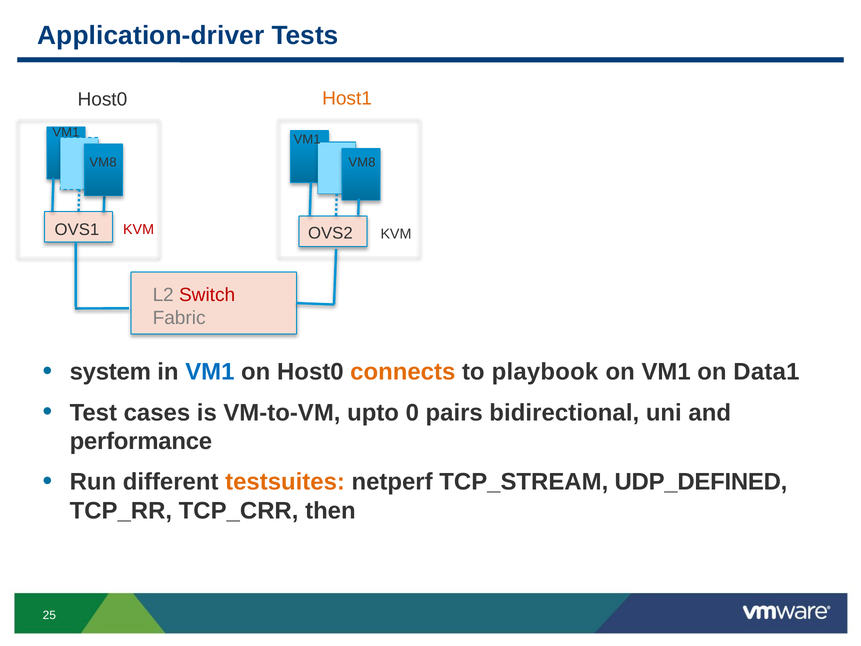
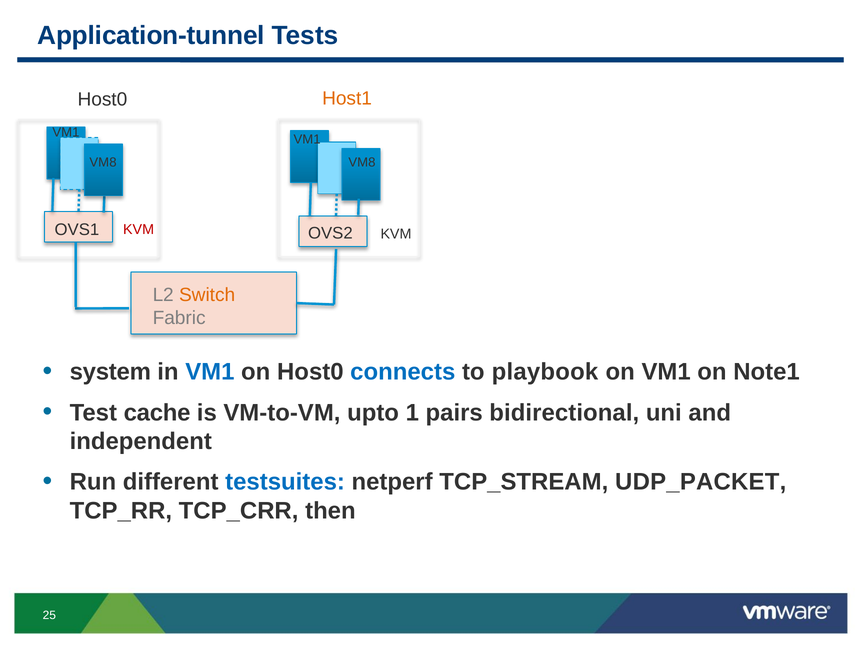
Application-driver: Application-driver -> Application-tunnel
Switch colour: red -> orange
connects colour: orange -> blue
Data1: Data1 -> Note1
cases: cases -> cache
0: 0 -> 1
performance: performance -> independent
testsuites colour: orange -> blue
UDP_DEFINED: UDP_DEFINED -> UDP_PACKET
